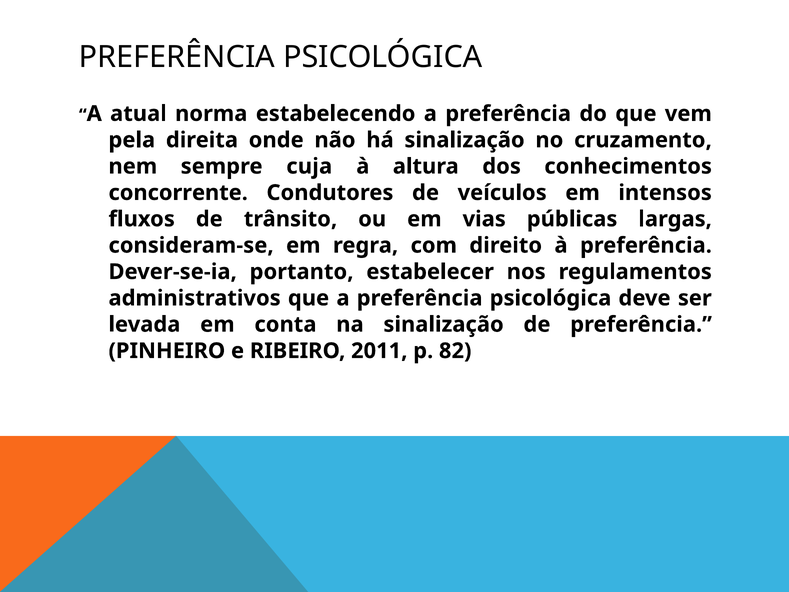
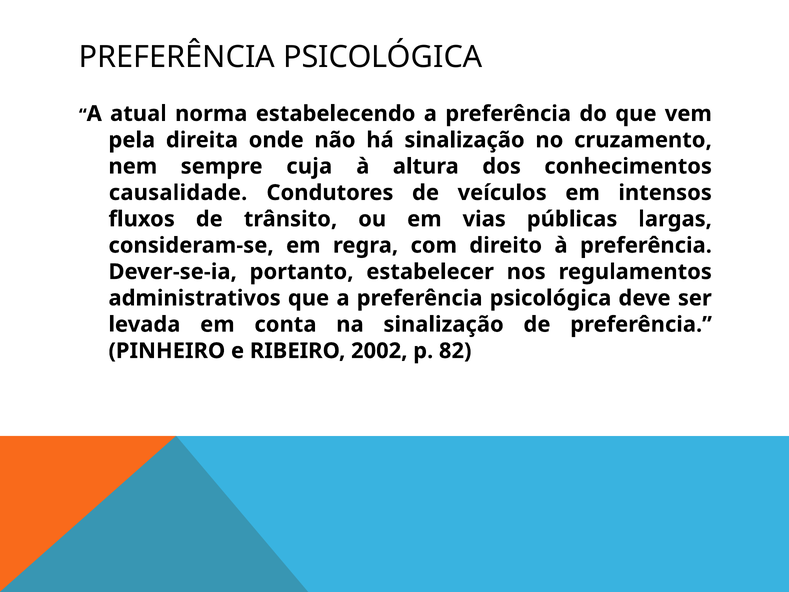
concorrente: concorrente -> causalidade
2011: 2011 -> 2002
